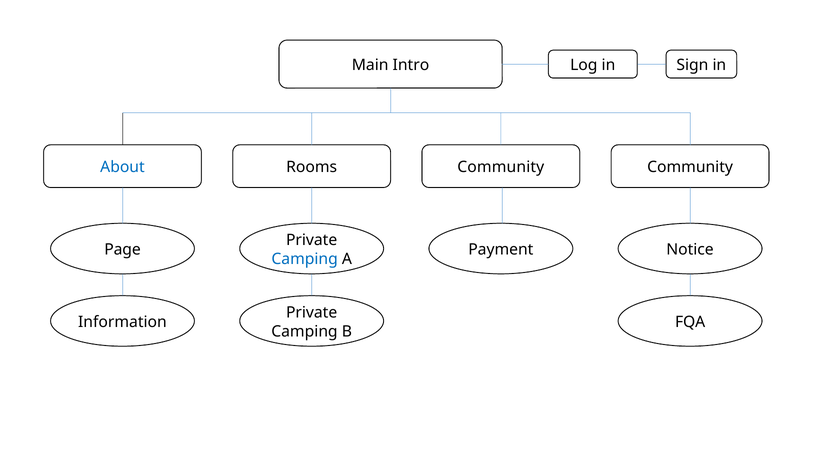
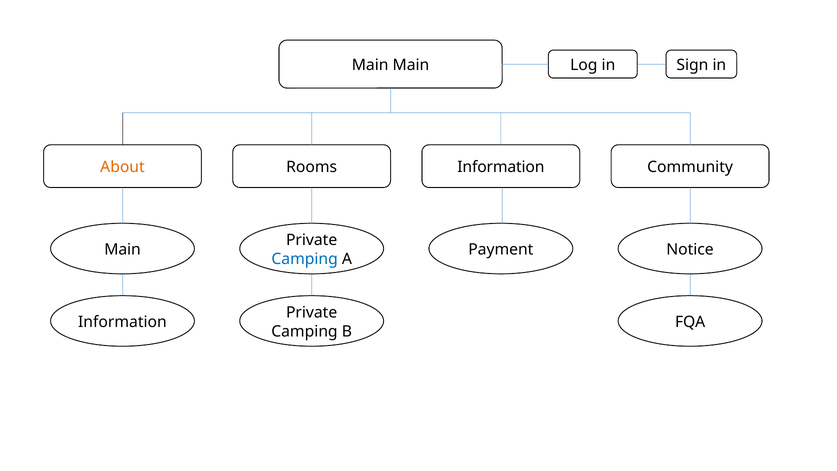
Main Intro: Intro -> Main
About colour: blue -> orange
Rooms Community: Community -> Information
Page at (123, 250): Page -> Main
